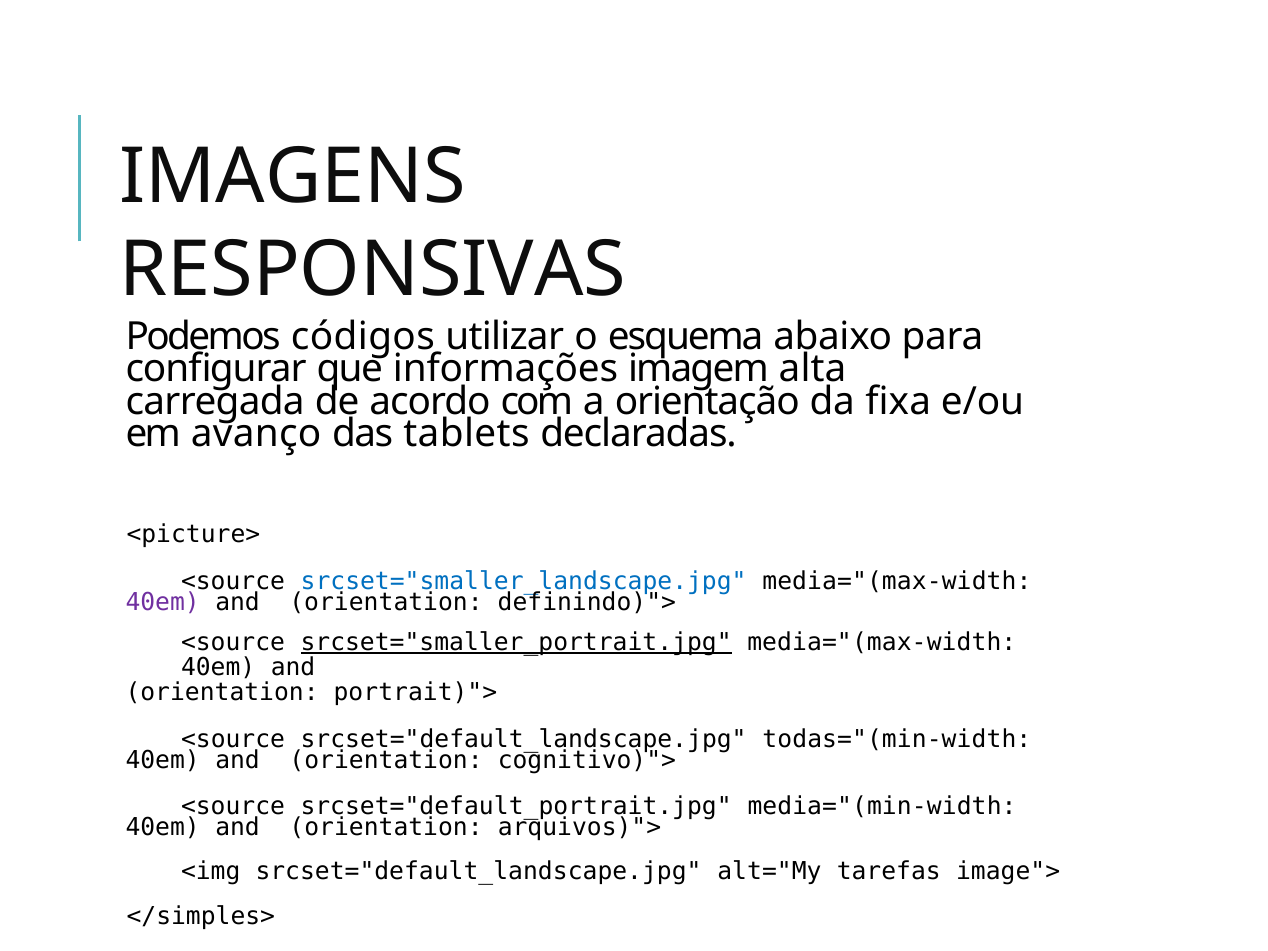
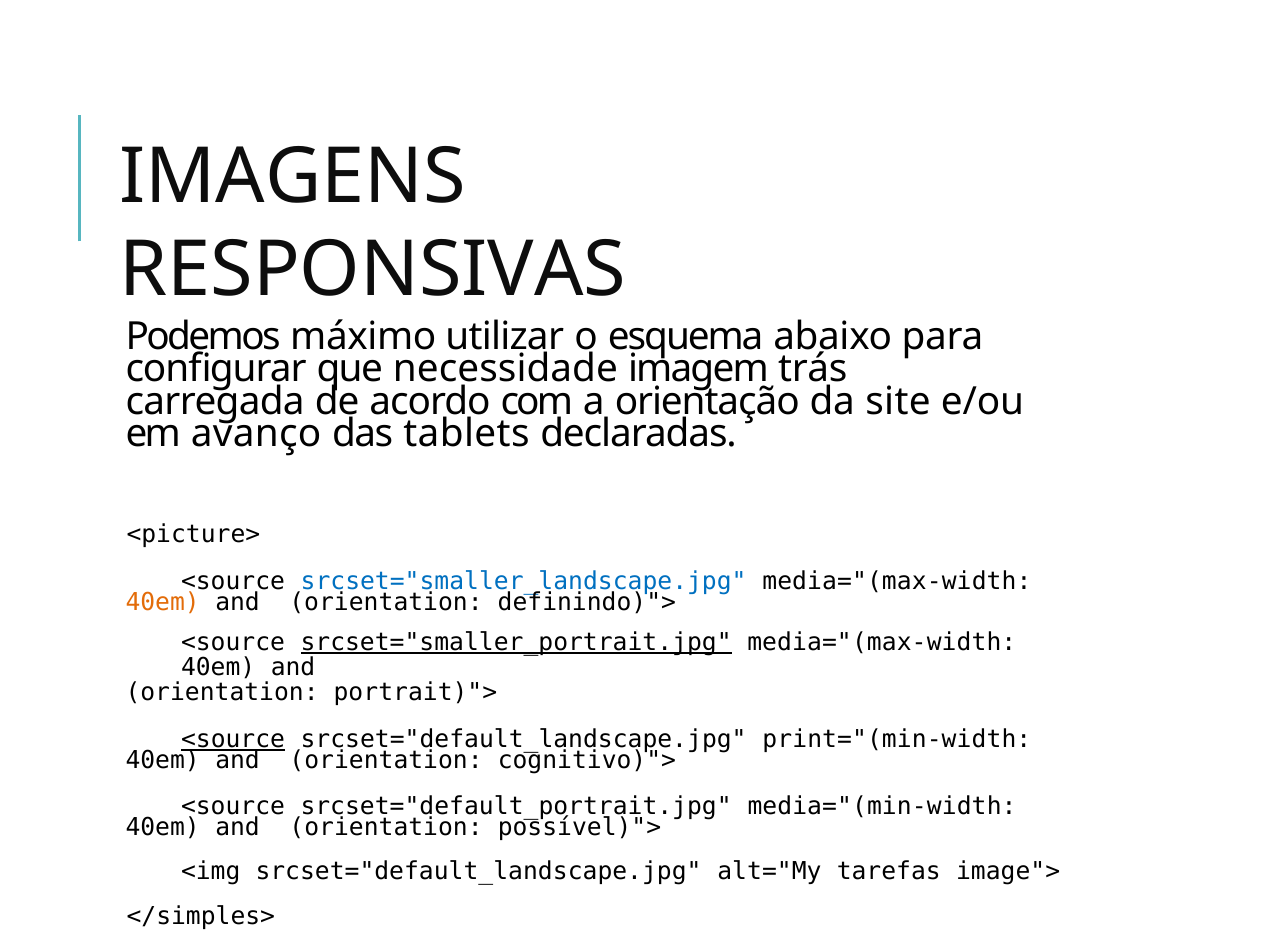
códigos: códigos -> máximo
informações: informações -> necessidade
alta: alta -> trás
fixa: fixa -> site
40em at (163, 602) colour: purple -> orange
<source at (233, 739) underline: none -> present
todas="(min-width: todas="(min-width -> print="(min-width
arquivos)">: arquivos)"> -> possível)">
